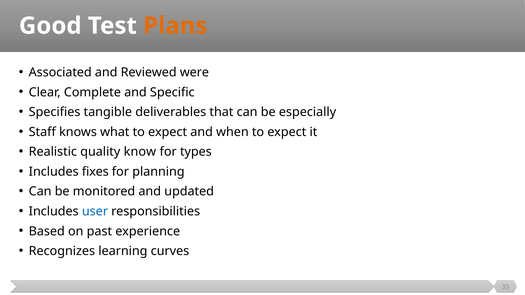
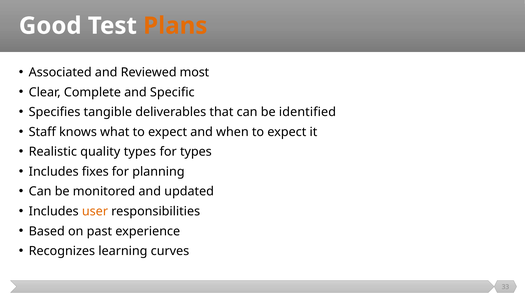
were: were -> most
especially: especially -> identified
quality know: know -> types
user colour: blue -> orange
